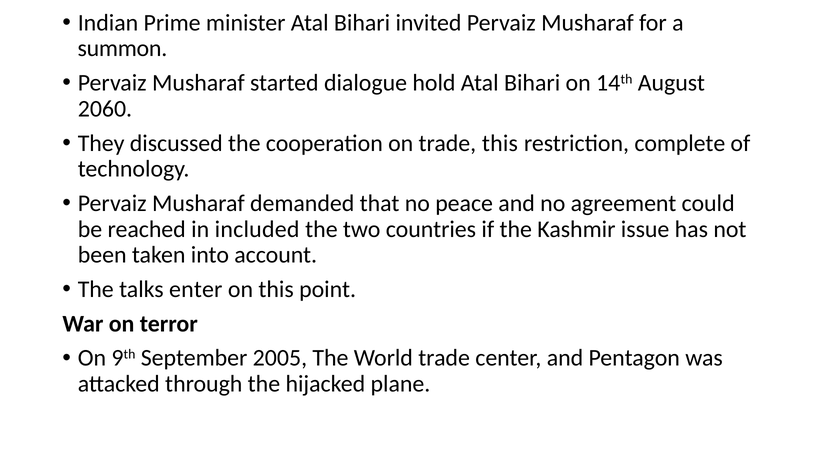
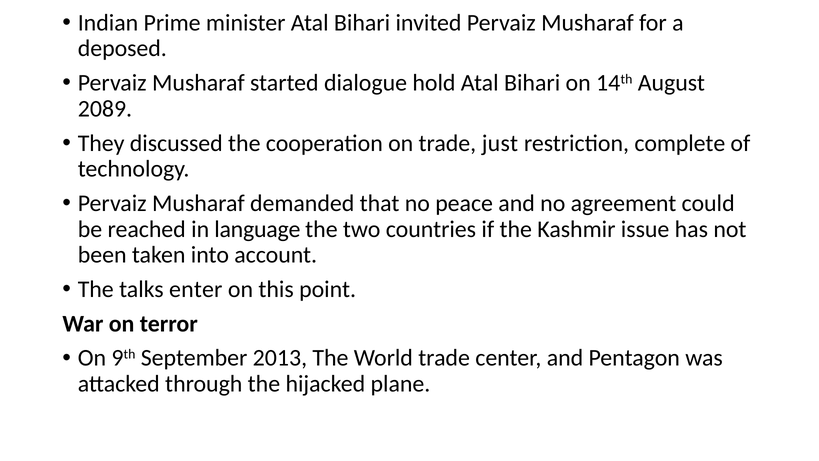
summon: summon -> deposed
2060: 2060 -> 2089
trade this: this -> just
included: included -> language
2005: 2005 -> 2013
